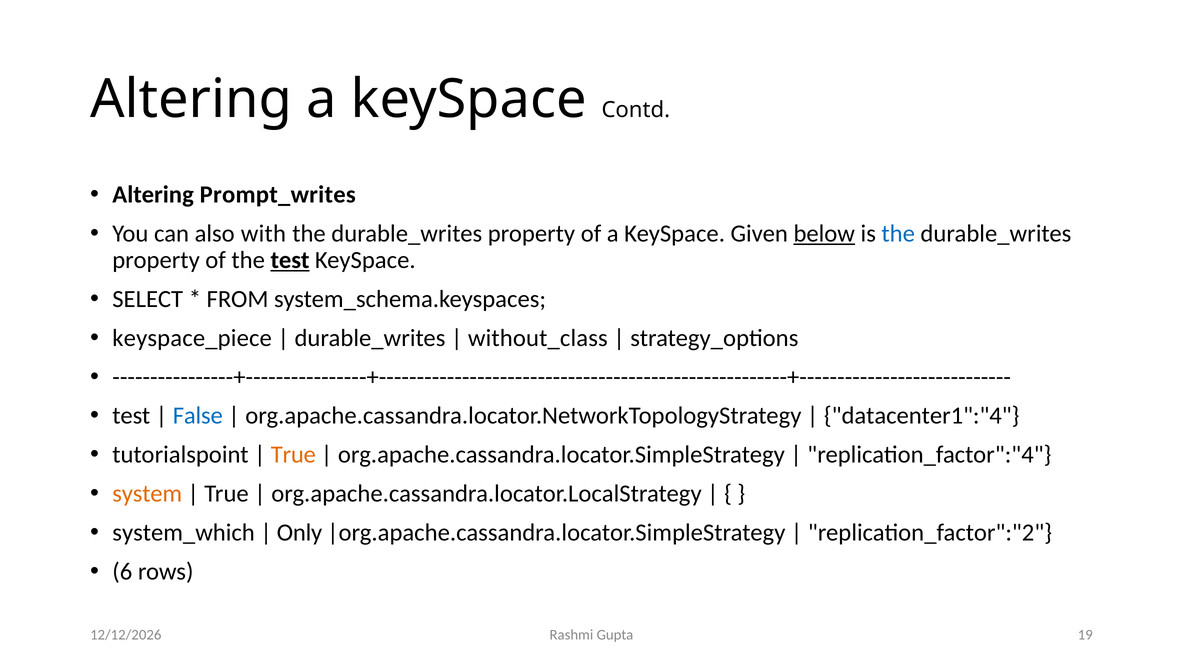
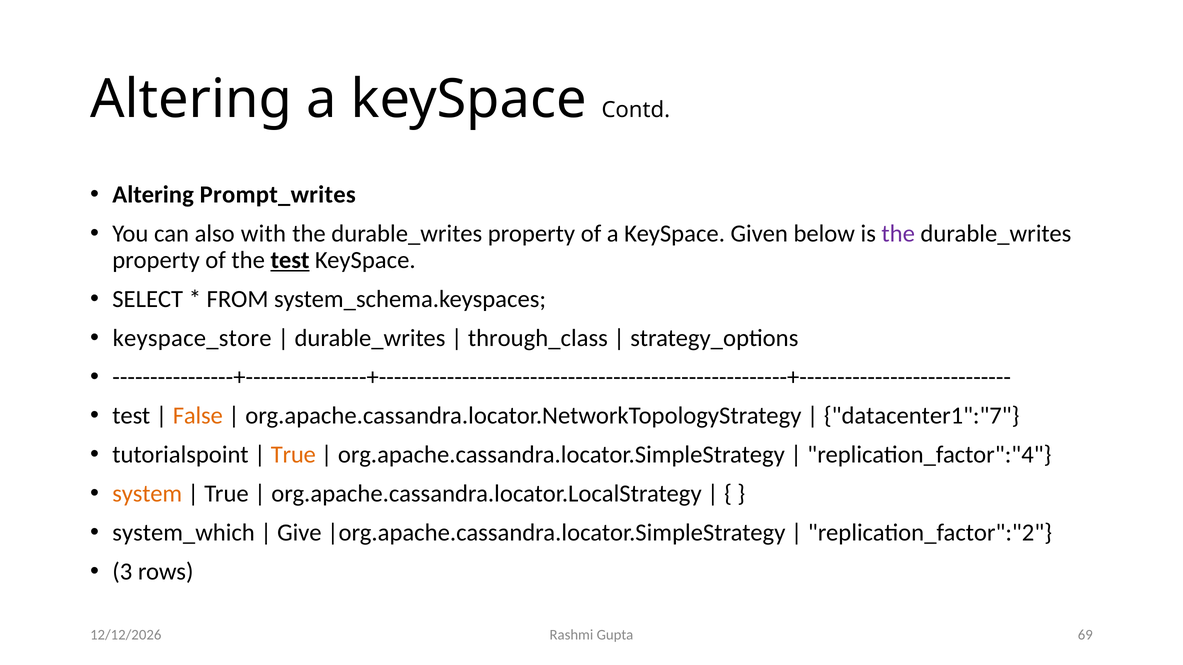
below underline: present -> none
the at (898, 234) colour: blue -> purple
keyspace_piece: keyspace_piece -> keyspace_store
without_class: without_class -> through_class
False colour: blue -> orange
datacenter1":"4: datacenter1":"4 -> datacenter1":"7
Only: Only -> Give
6: 6 -> 3
19: 19 -> 69
